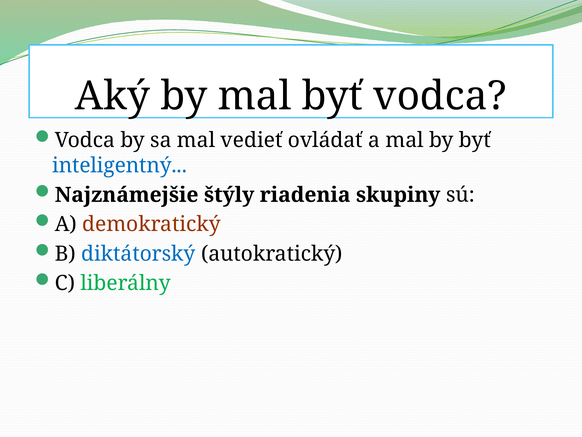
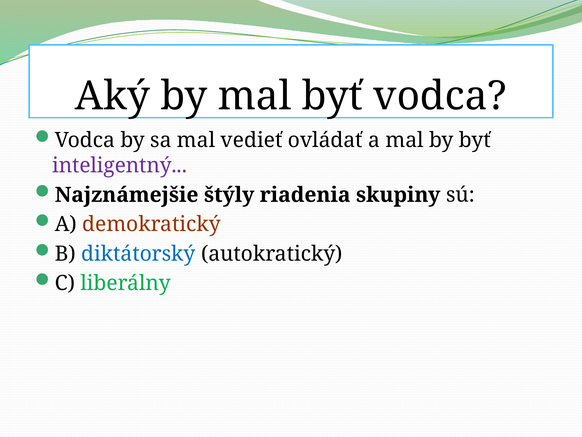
inteligentný colour: blue -> purple
